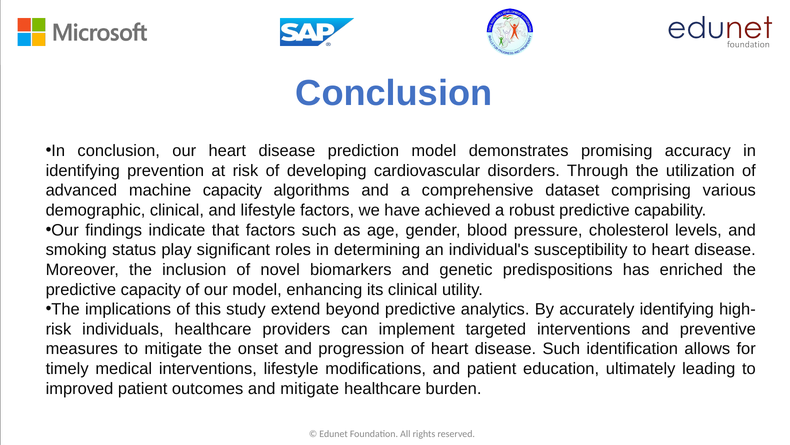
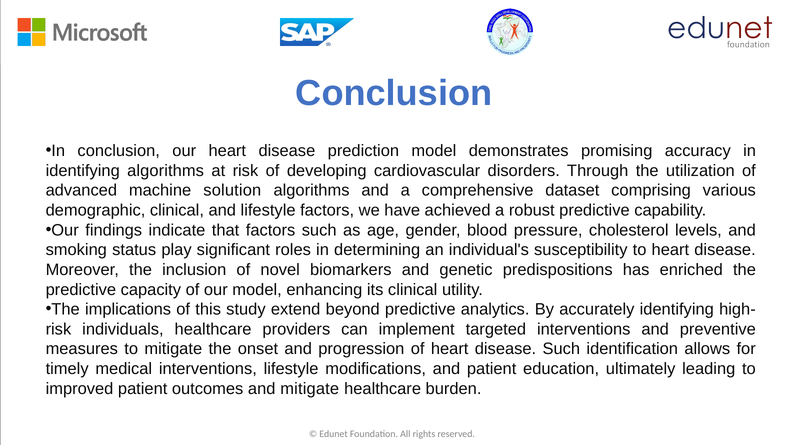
identifying prevention: prevention -> algorithms
machine capacity: capacity -> solution
